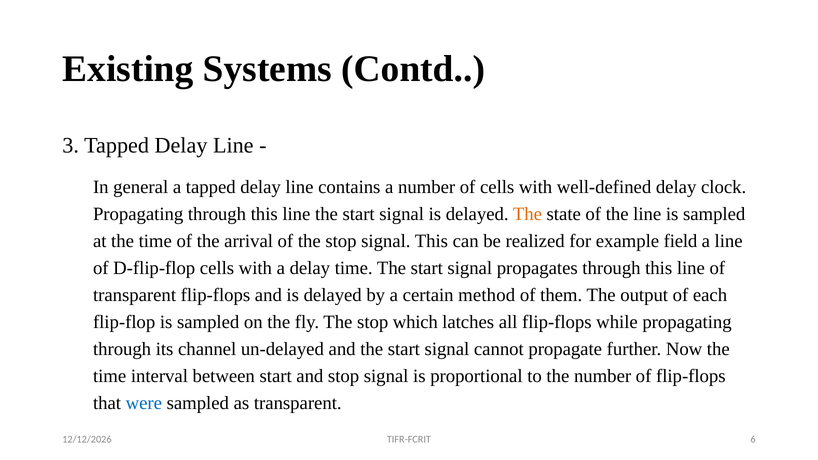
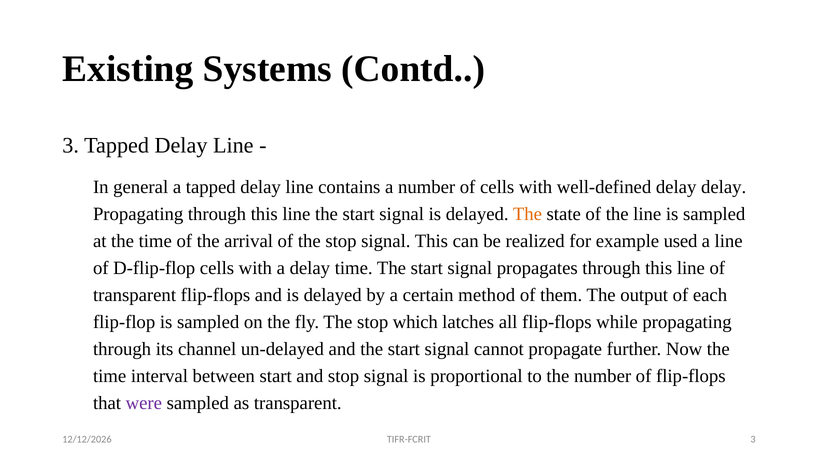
delay clock: clock -> delay
field: field -> used
were colour: blue -> purple
TIFR-FCRIT 6: 6 -> 3
